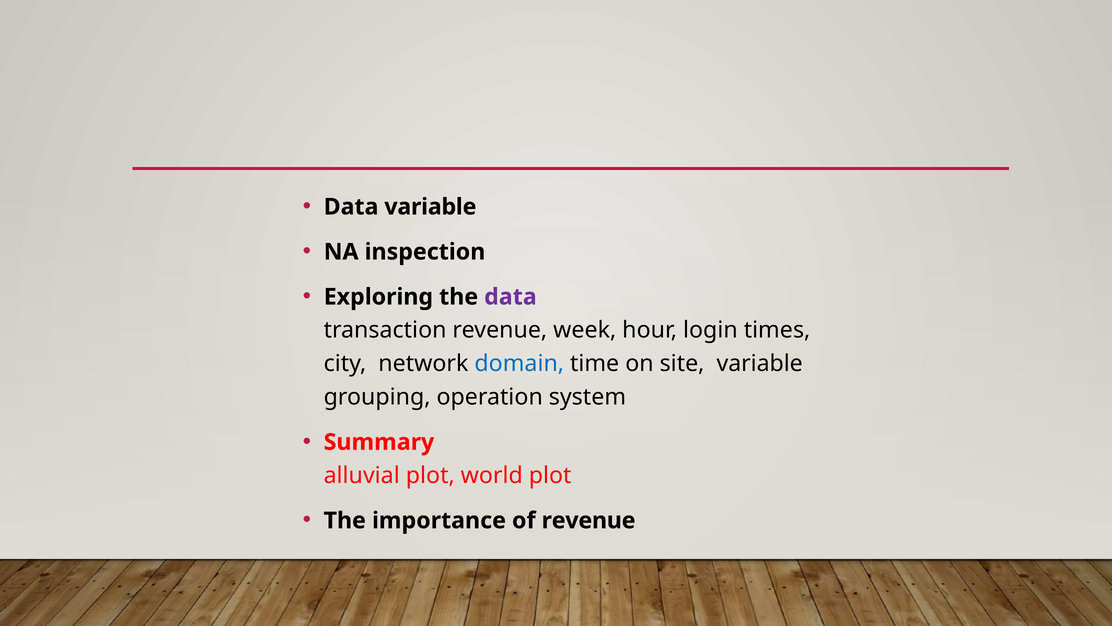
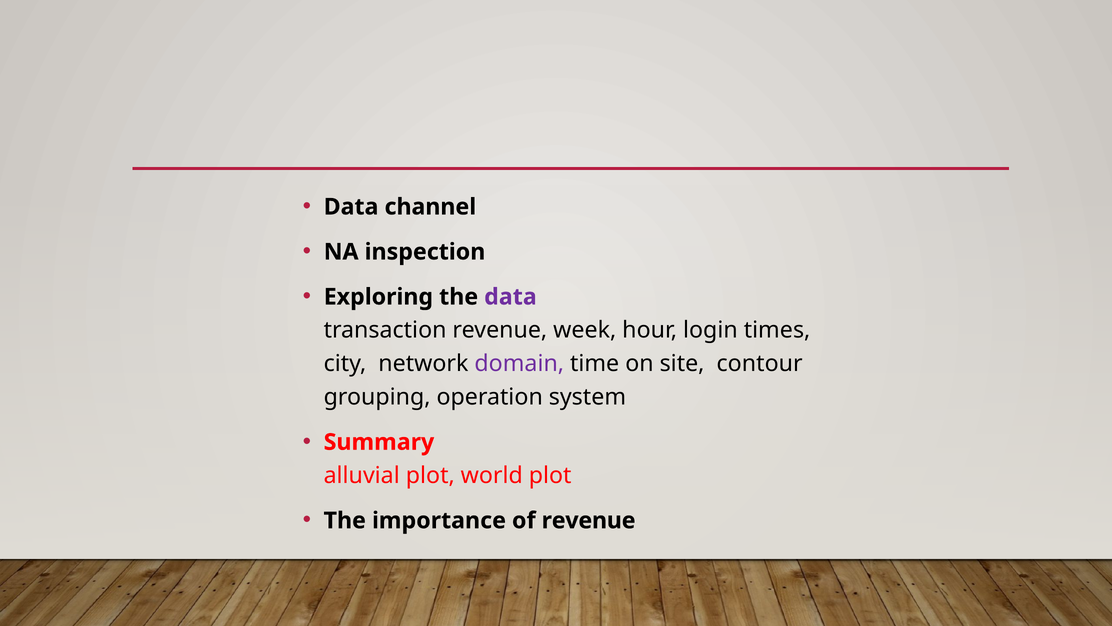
Data variable: variable -> channel
domain colour: blue -> purple
site variable: variable -> contour
